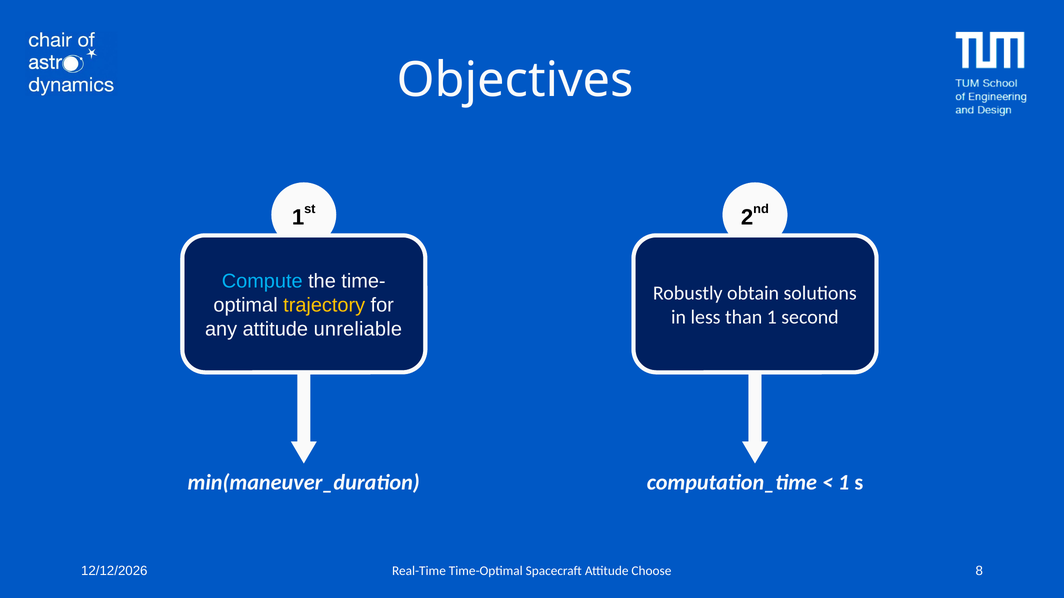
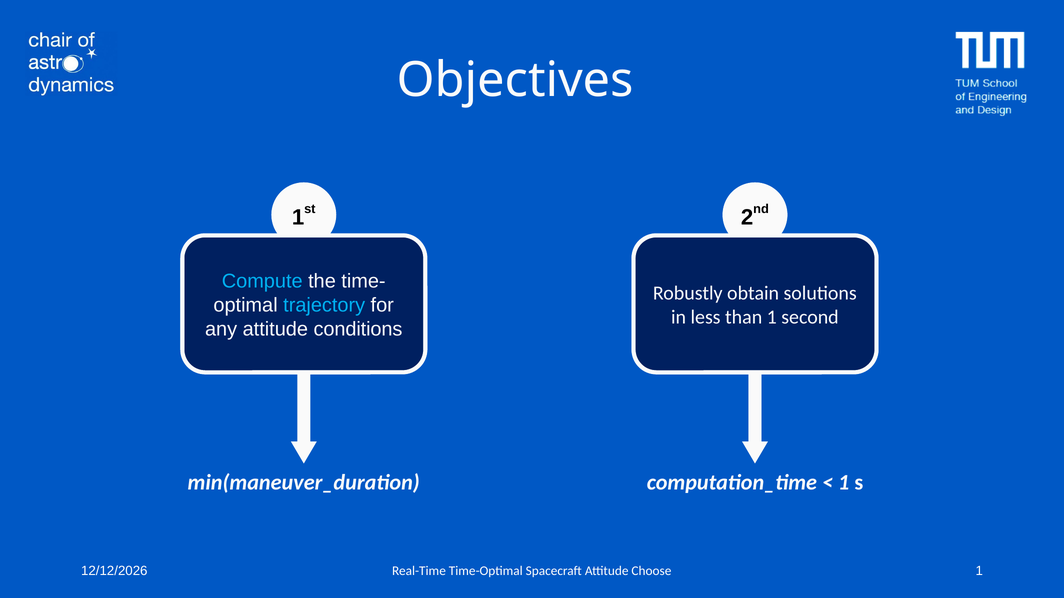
trajectory colour: yellow -> light blue
unreliable: unreliable -> conditions
8 at (979, 572): 8 -> 1
